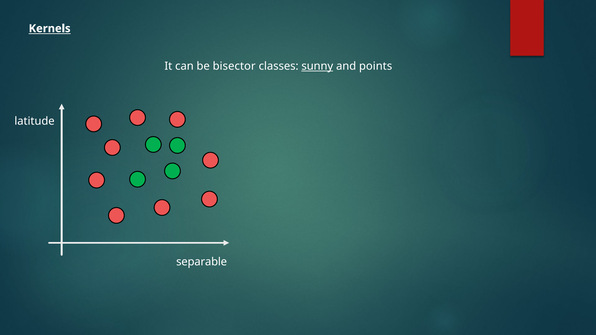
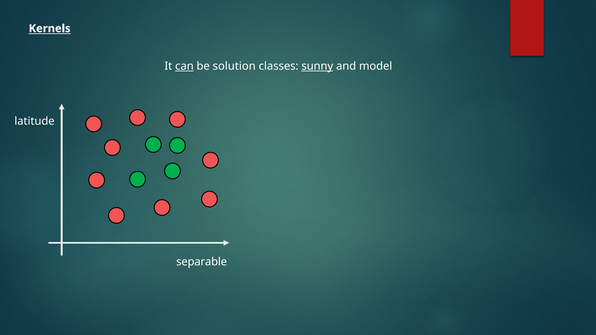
can underline: none -> present
bisector: bisector -> solution
points: points -> model
